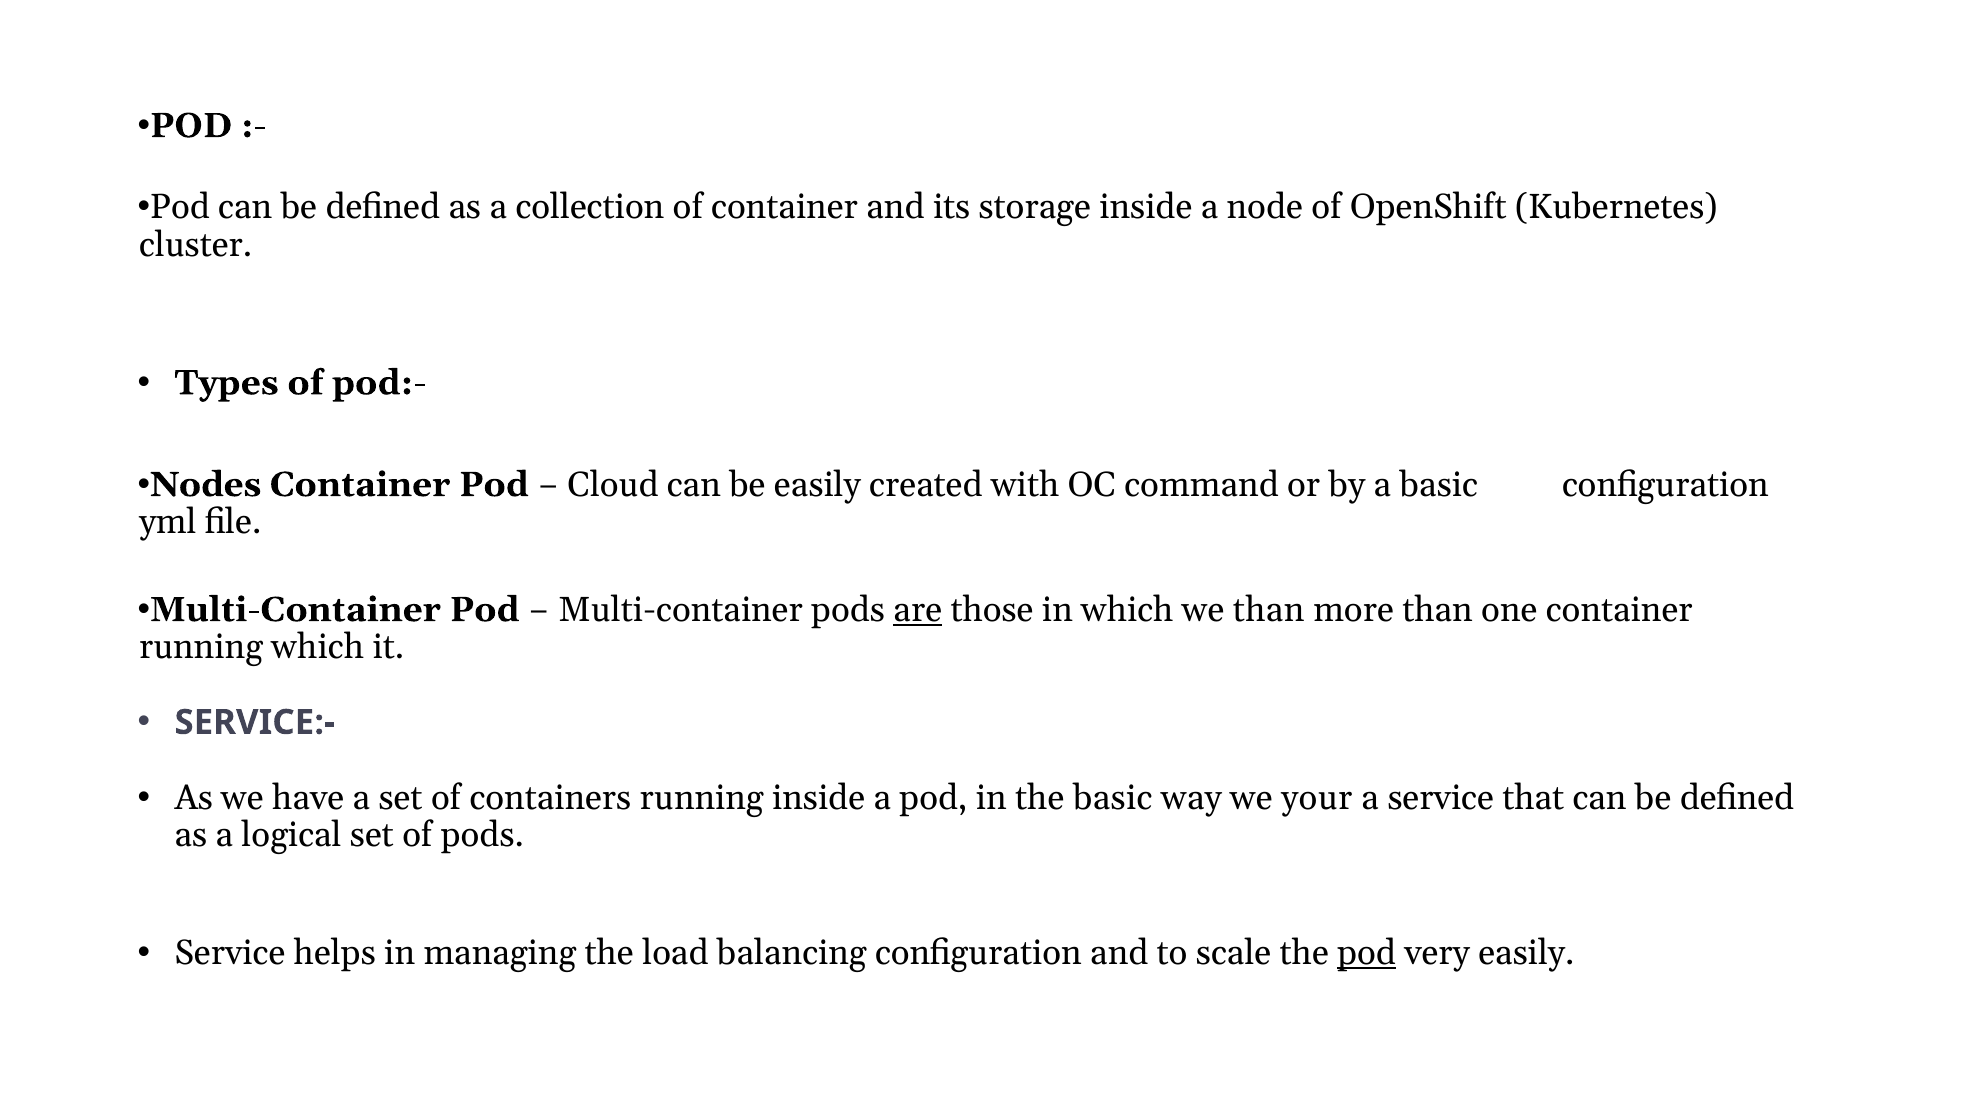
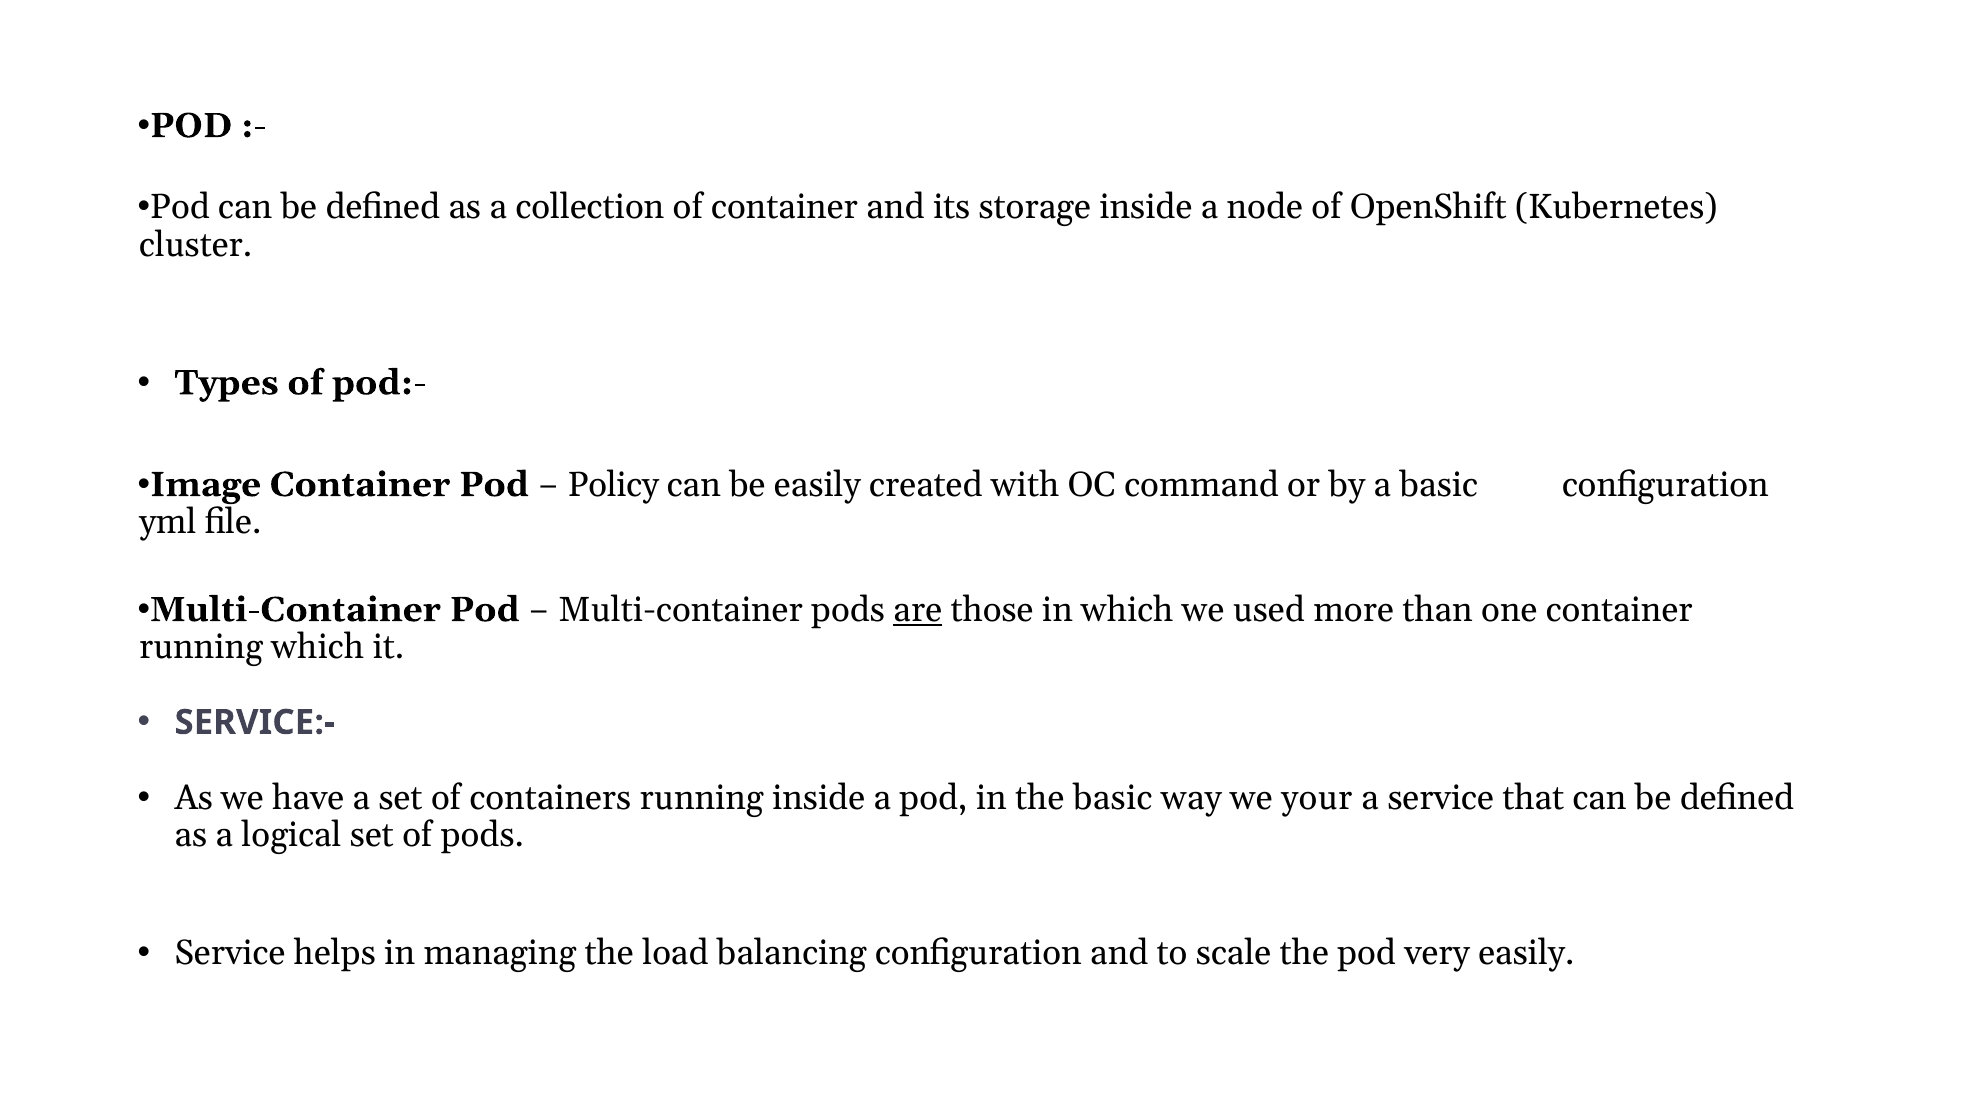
Nodes: Nodes -> Image
Cloud: Cloud -> Policy
we than: than -> used
pod at (1367, 953) underline: present -> none
